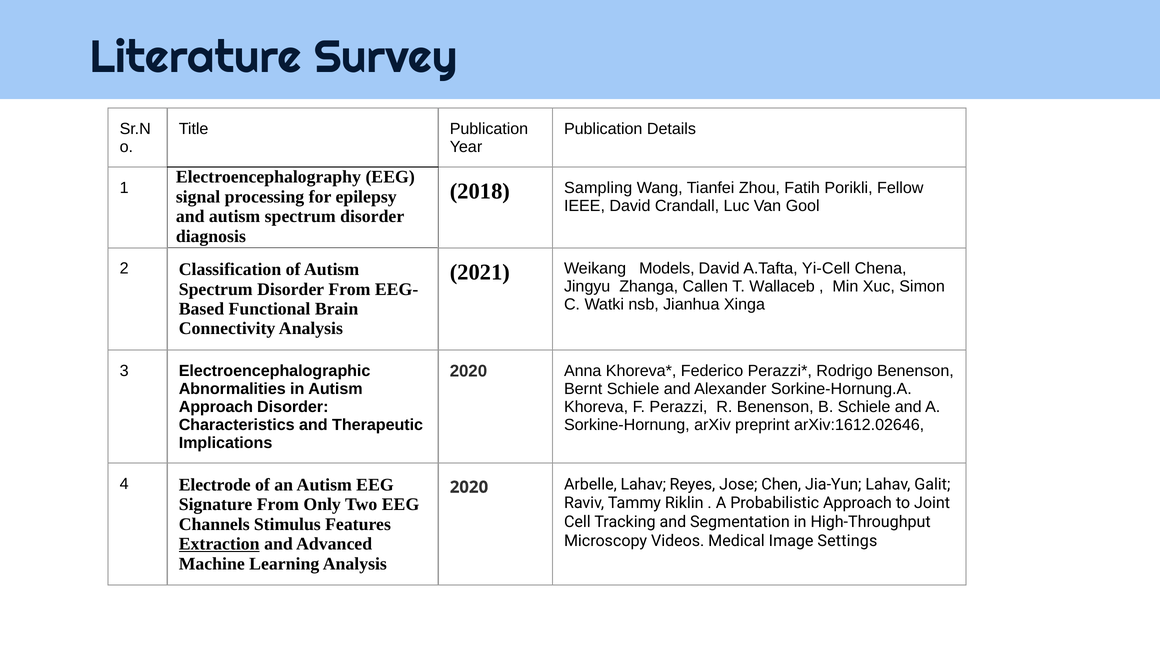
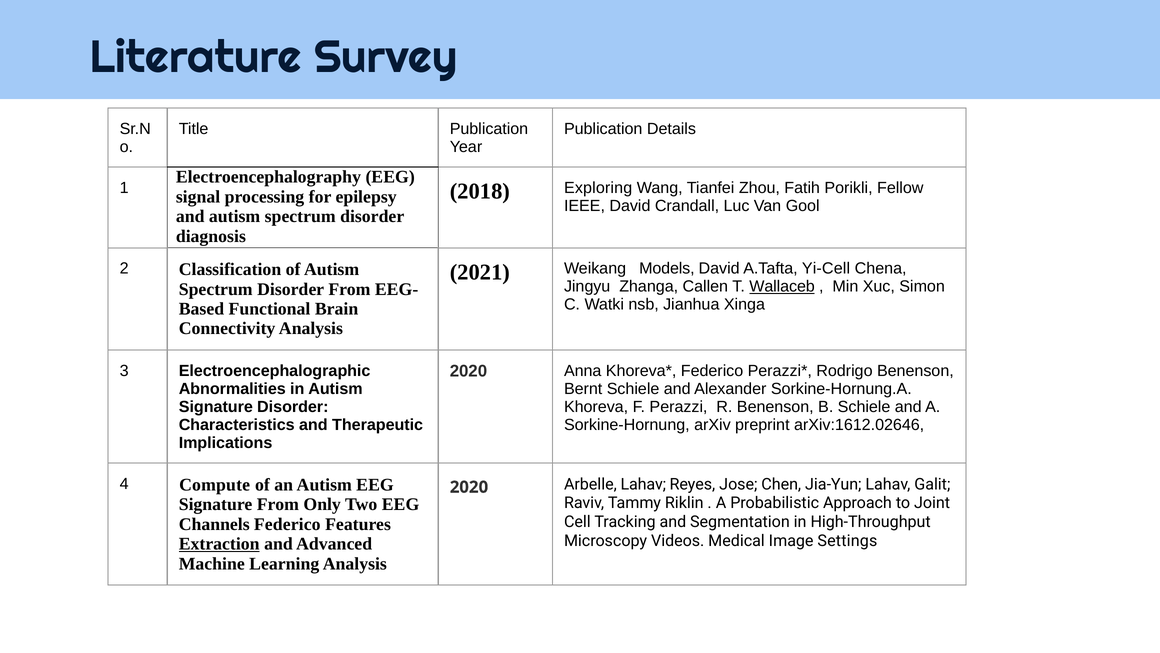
Sampling: Sampling -> Exploring
Wallaceb underline: none -> present
Approach at (216, 406): Approach -> Signature
Electrode: Electrode -> Compute
Channels Stimulus: Stimulus -> Federico
